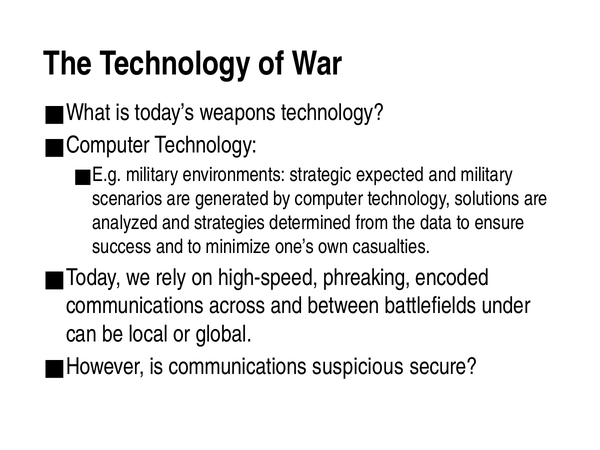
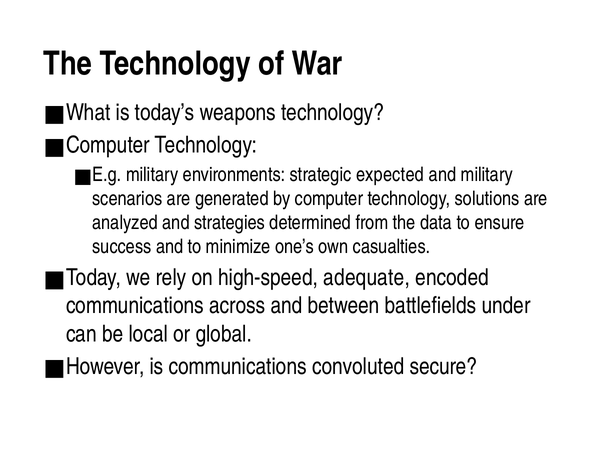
phreaking: phreaking -> adequate
suspicious: suspicious -> convoluted
